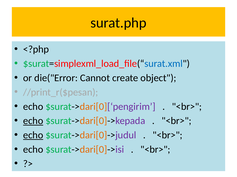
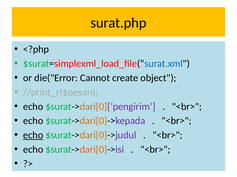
echo at (33, 121) underline: present -> none
